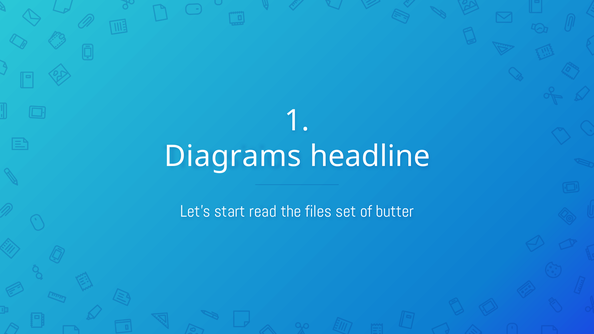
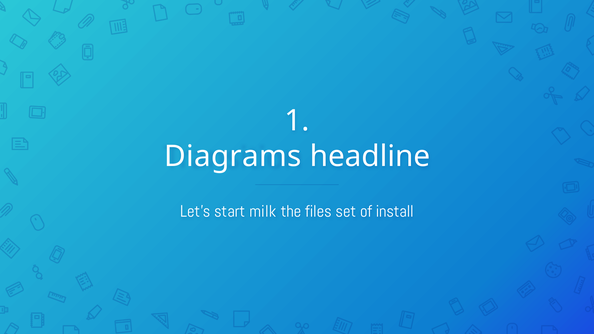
read: read -> milk
butter: butter -> install
